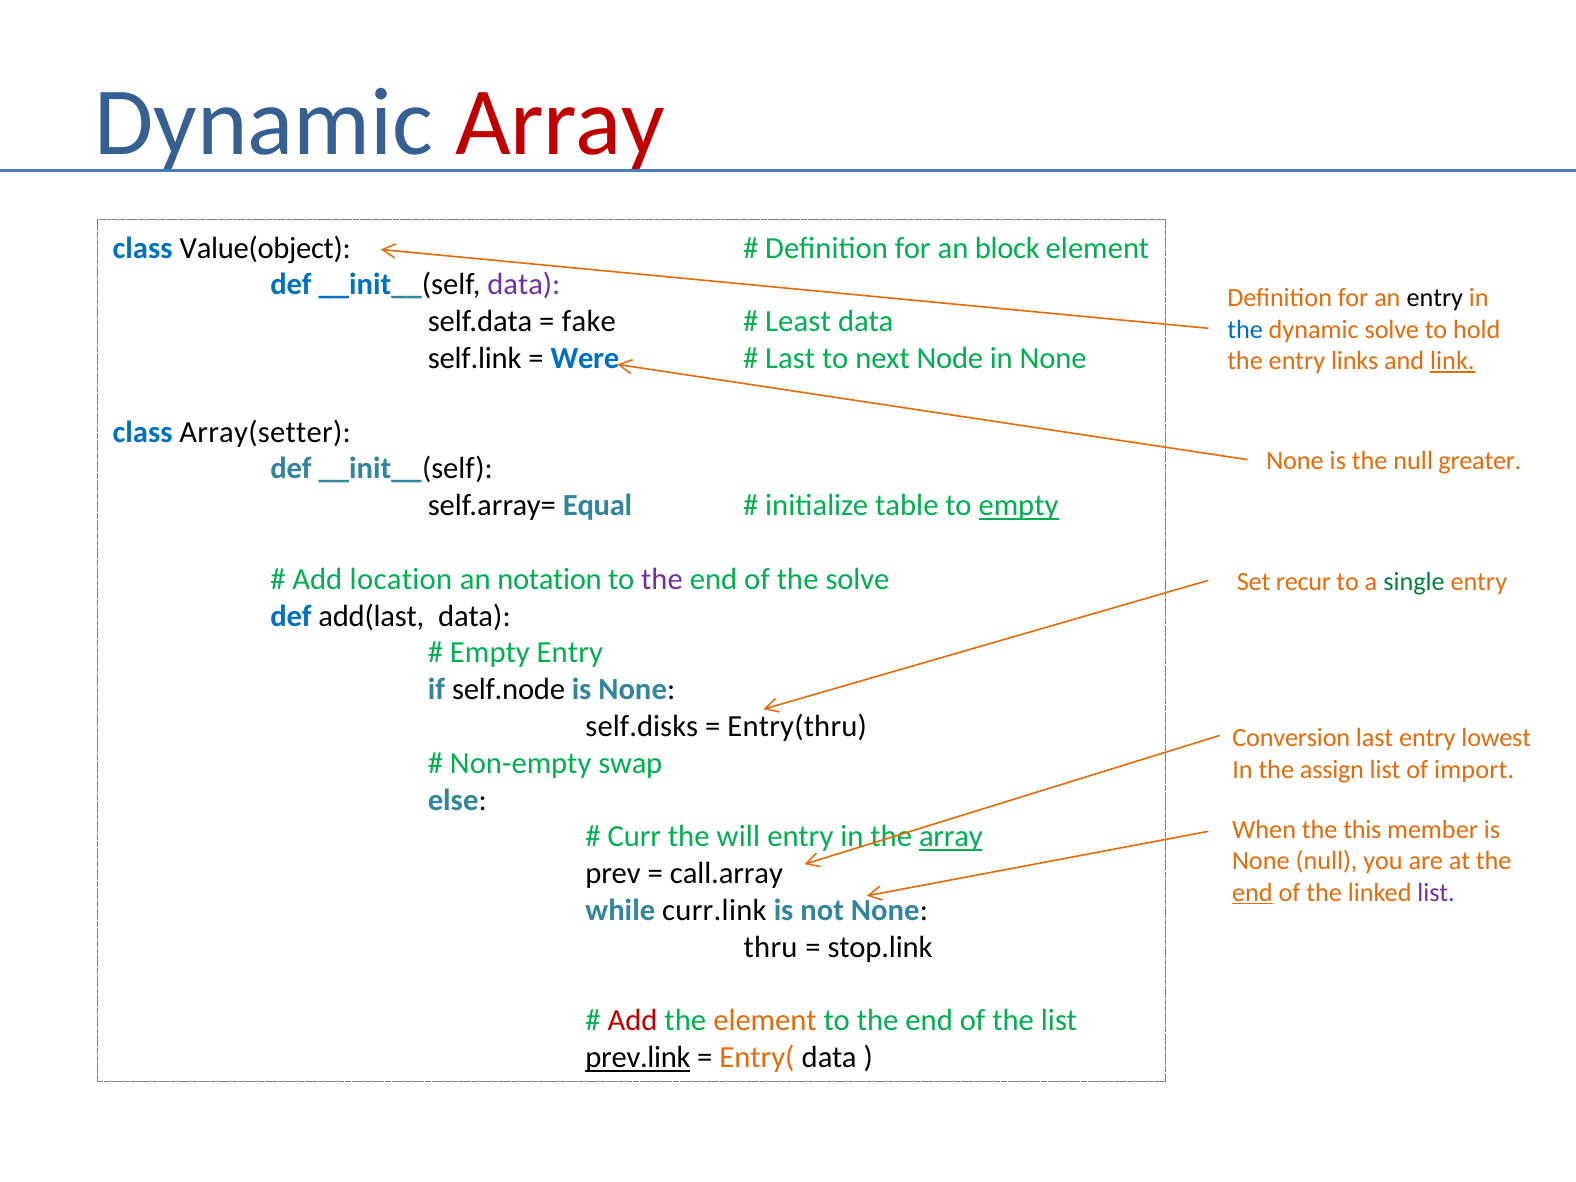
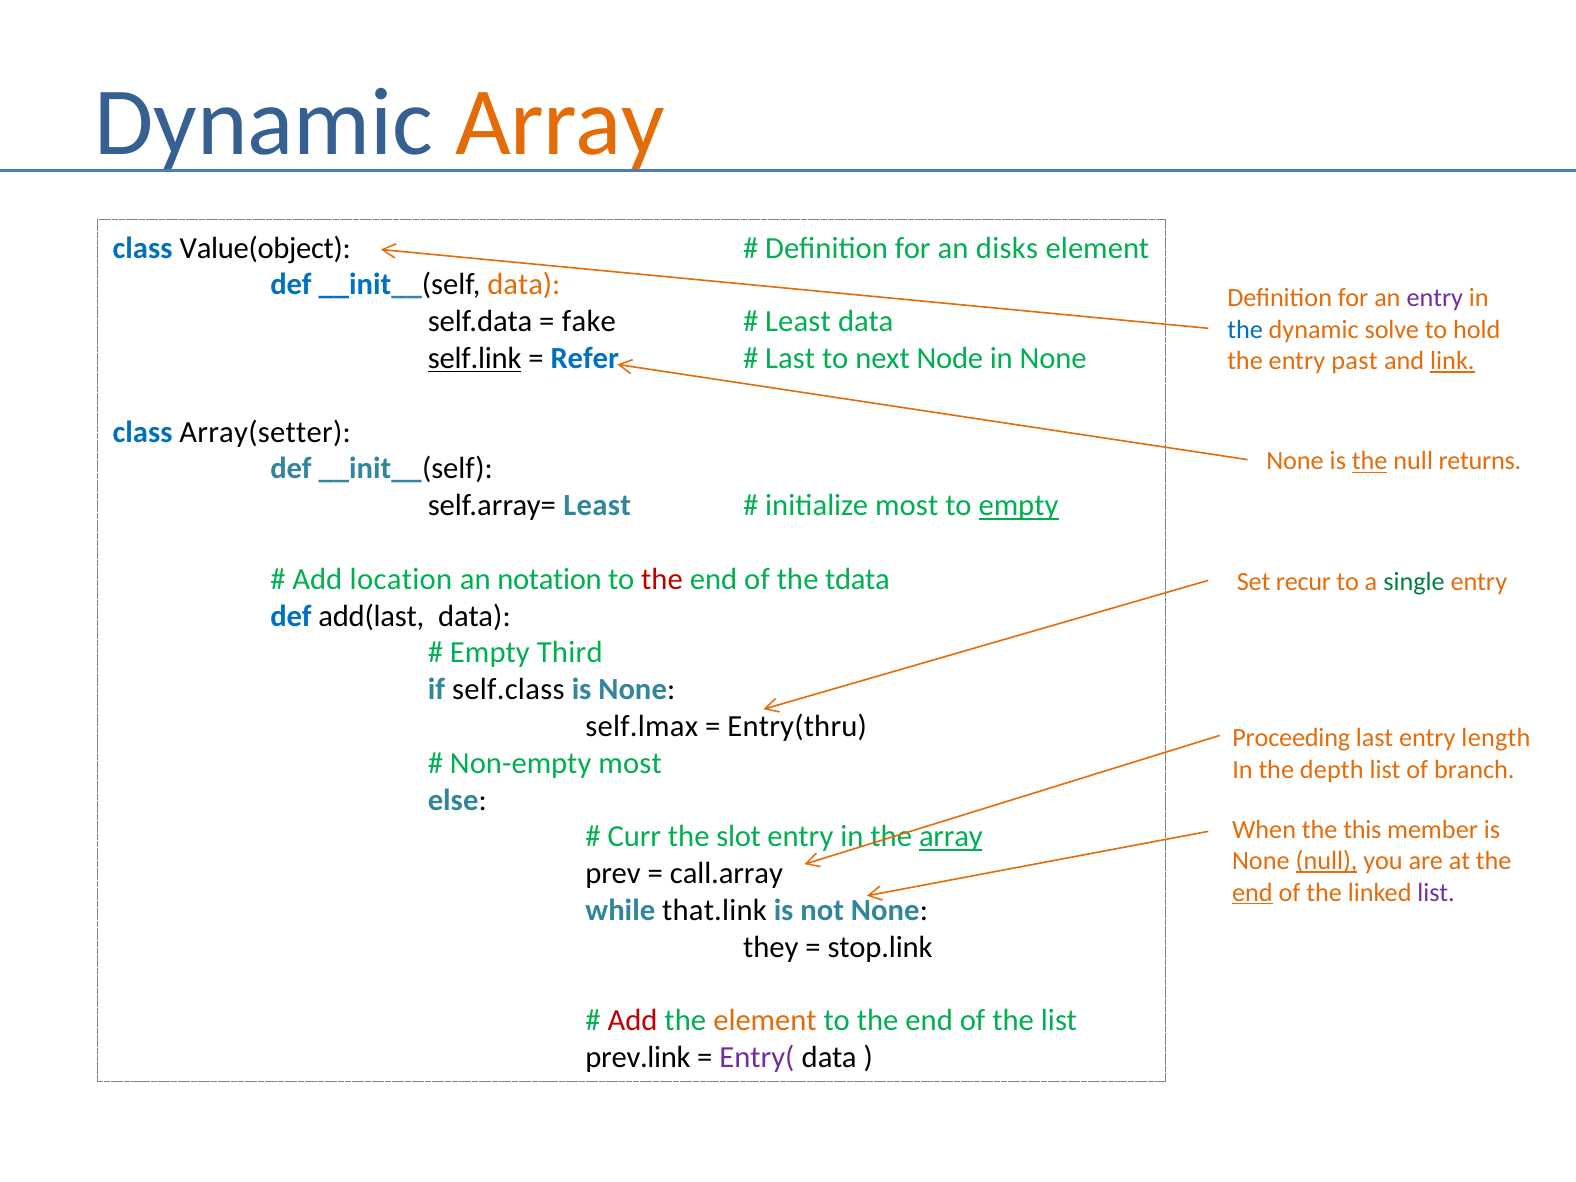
Array at (560, 122) colour: red -> orange
block: block -> disks
data at (524, 285) colour: purple -> orange
entry at (1435, 298) colour: black -> purple
self.link underline: none -> present
Were: Were -> Refer
links: links -> past
the at (1370, 461) underline: none -> present
greater: greater -> returns
self.array= Equal: Equal -> Least
initialize table: table -> most
the at (662, 579) colour: purple -> red
the solve: solve -> tdata
Empty Entry: Entry -> Third
self.node: self.node -> self.class
self.disks: self.disks -> self.lmax
Conversion: Conversion -> Proceeding
lowest: lowest -> length
Non-empty swap: swap -> most
assign: assign -> depth
import: import -> branch
will: will -> slot
null at (1327, 861) underline: none -> present
curr.link: curr.link -> that.link
thru: thru -> they
prev.link underline: present -> none
Entry( colour: orange -> purple
